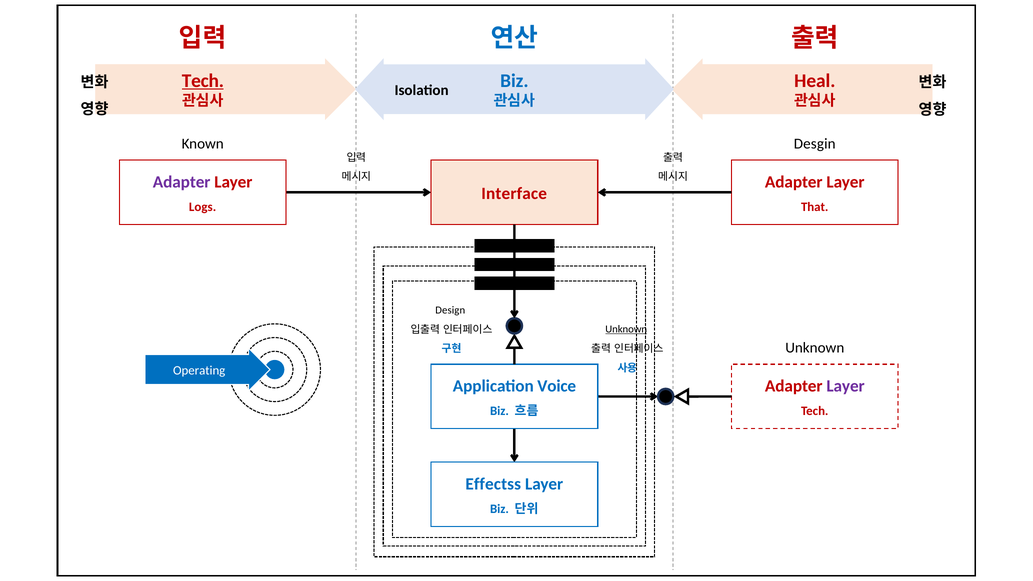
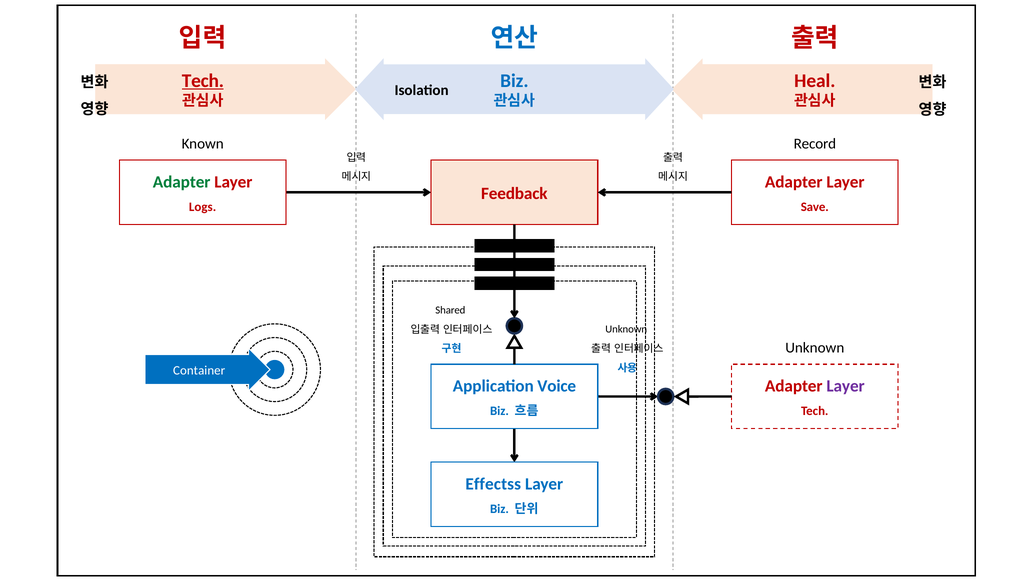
Desgin: Desgin -> Record
Adapter at (182, 182) colour: purple -> green
Interface: Interface -> Feedback
That: That -> Save
Design: Design -> Shared
Unknown at (626, 329) underline: present -> none
Operating: Operating -> Container
